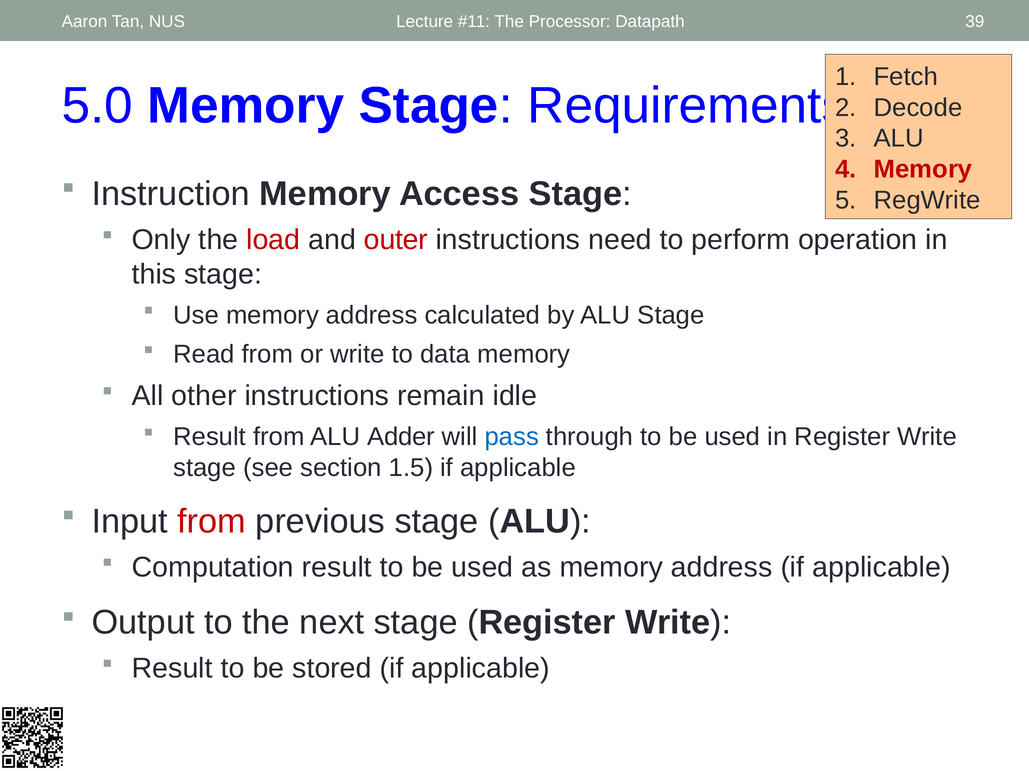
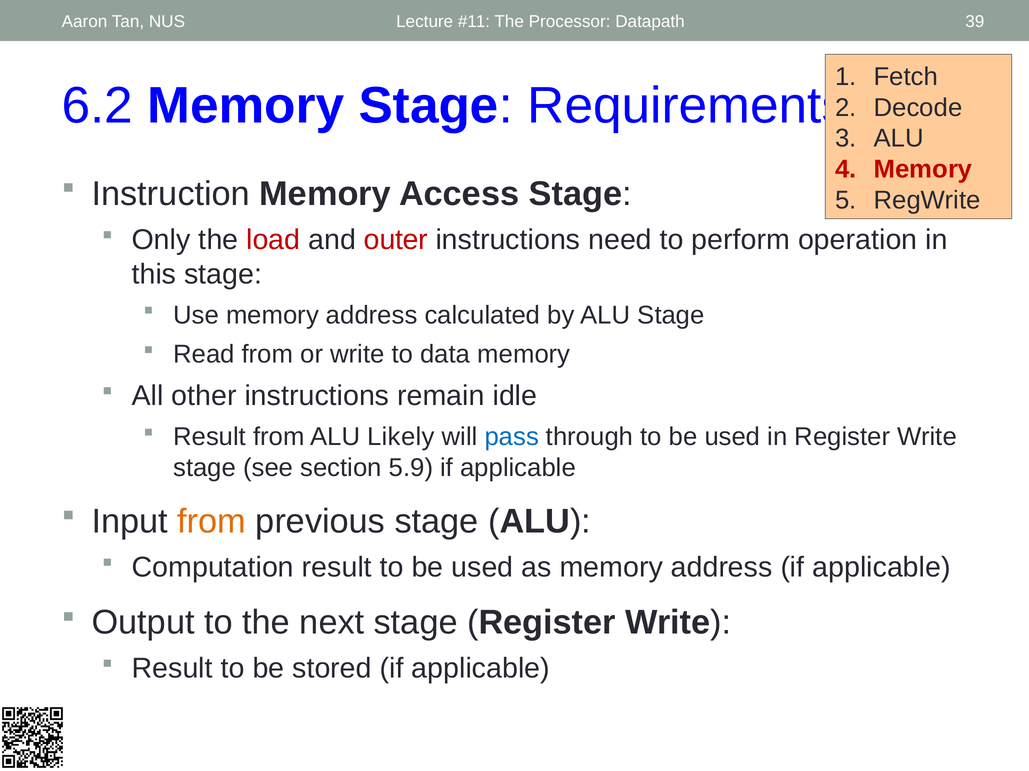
5.0: 5.0 -> 6.2
Adder: Adder -> Likely
1.5: 1.5 -> 5.9
from at (212, 522) colour: red -> orange
